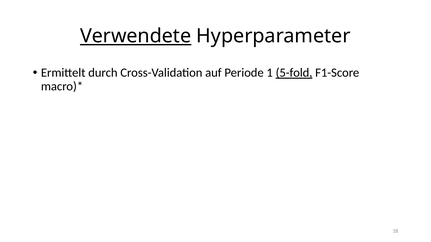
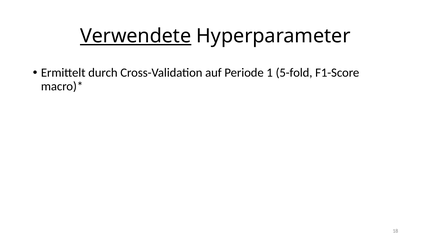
5-fold underline: present -> none
